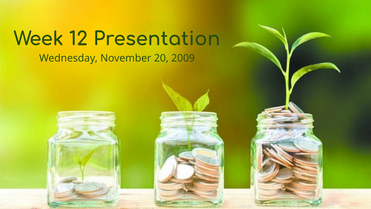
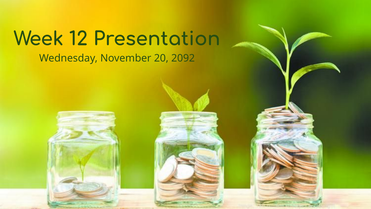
2009: 2009 -> 2092
